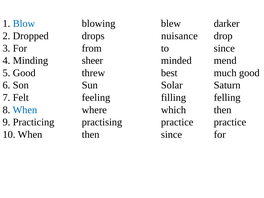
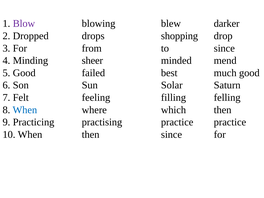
Blow colour: blue -> purple
nuisance: nuisance -> shopping
threw: threw -> failed
